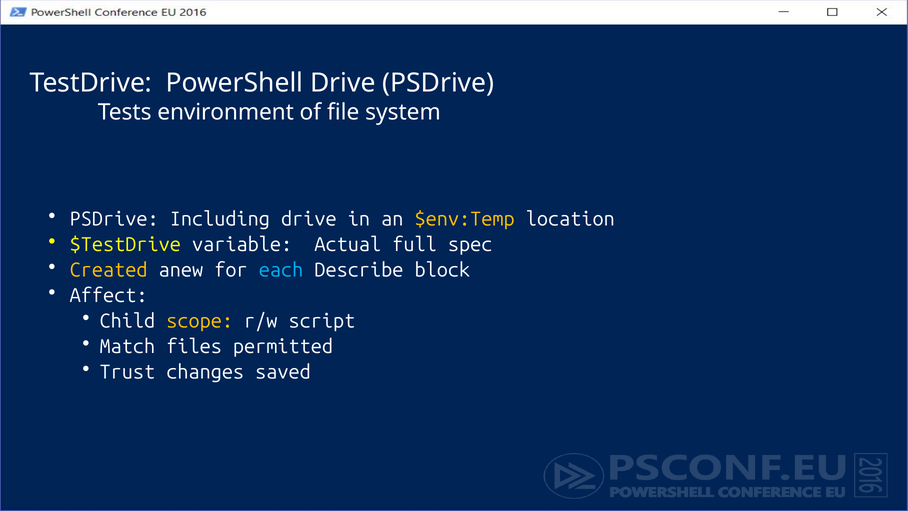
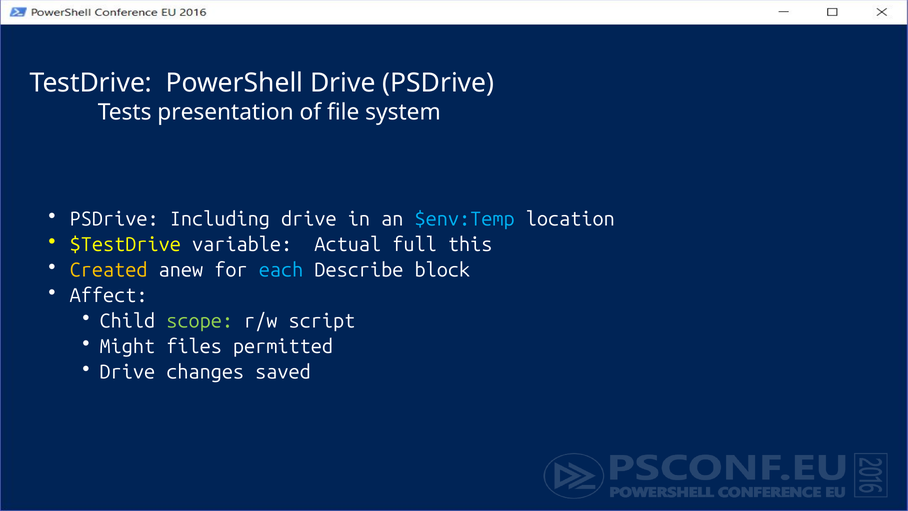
environment: environment -> presentation
$env:Temp colour: yellow -> light blue
spec: spec -> this
scope colour: yellow -> light green
Match: Match -> Might
Trust at (127, 372): Trust -> Drive
